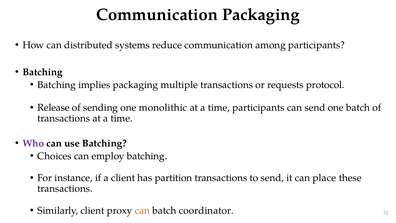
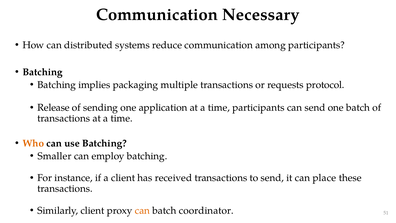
Communication Packaging: Packaging -> Necessary
monolithic: monolithic -> application
Who colour: purple -> orange
Choices: Choices -> Smaller
partition: partition -> received
